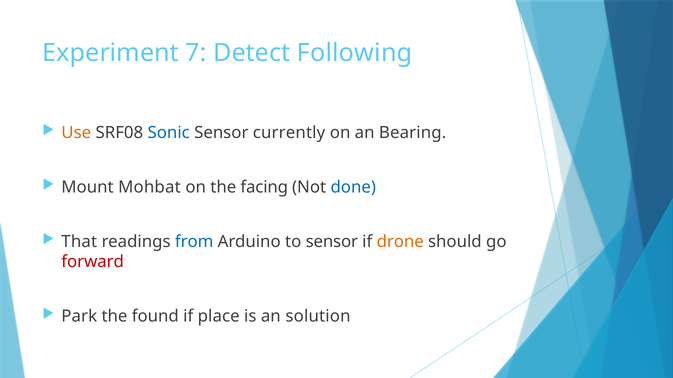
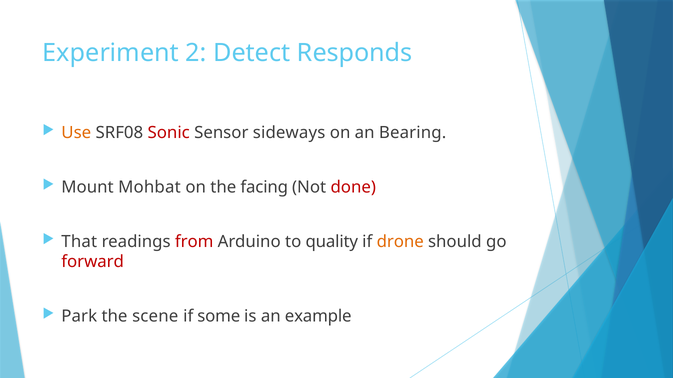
7: 7 -> 2
Following: Following -> Responds
Sonic colour: blue -> red
currently: currently -> sideways
done colour: blue -> red
from colour: blue -> red
to sensor: sensor -> quality
found: found -> scene
place: place -> some
solution: solution -> example
